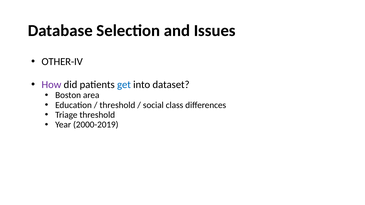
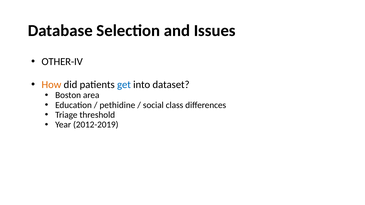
How colour: purple -> orange
threshold at (117, 105): threshold -> pethidine
2000-2019: 2000-2019 -> 2012-2019
